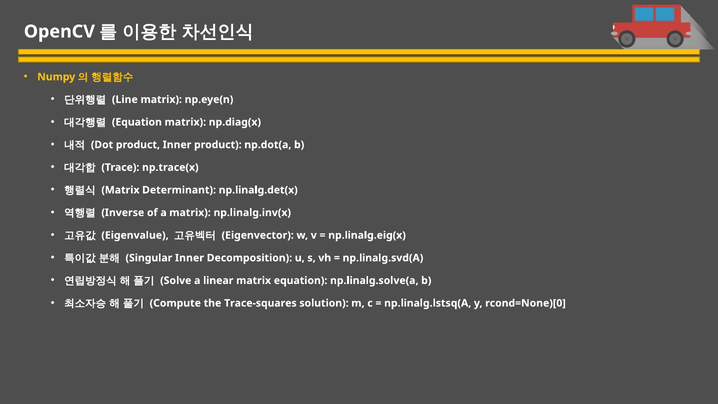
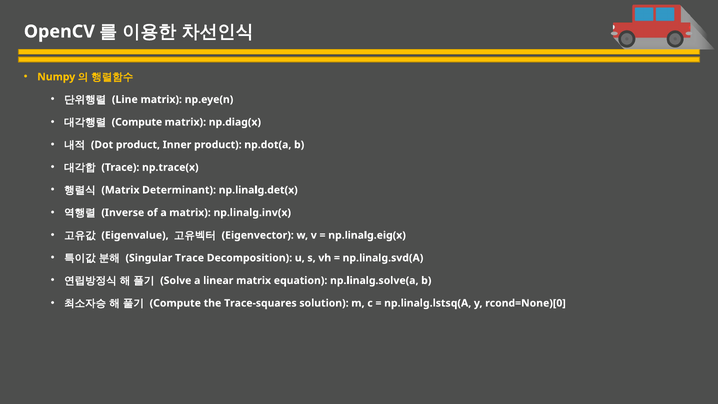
Equation at (137, 122): Equation -> Compute
Singular Inner: Inner -> Trace
